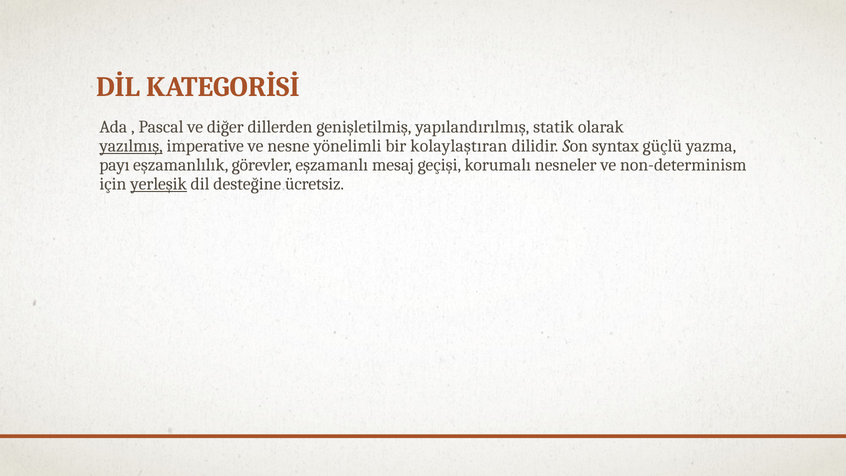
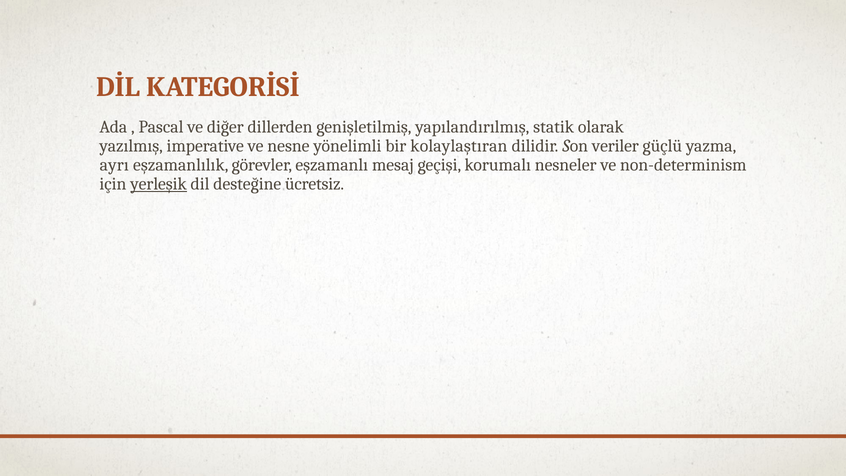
yazılmış underline: present -> none
syntax: syntax -> veriler
payı: payı -> ayrı
